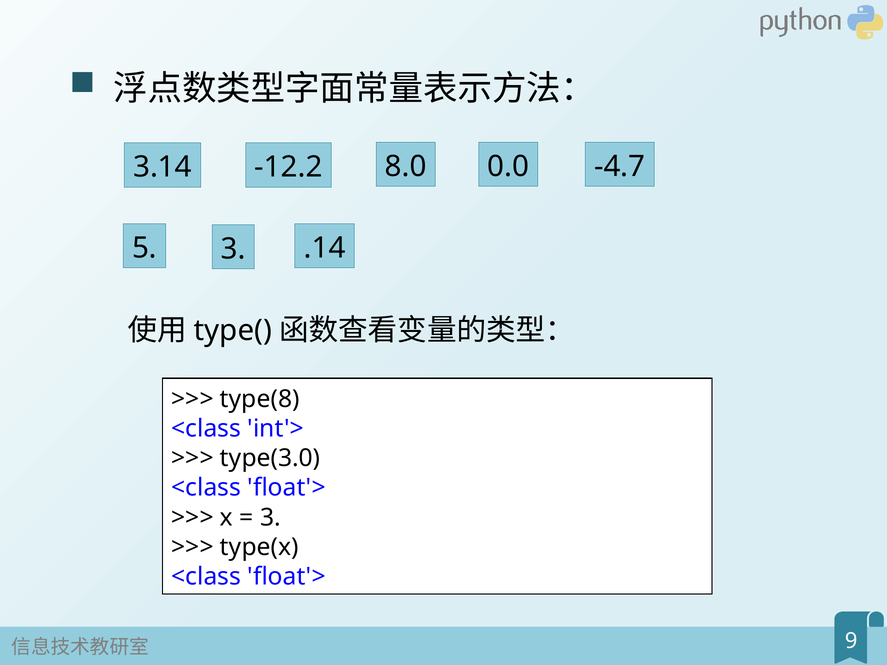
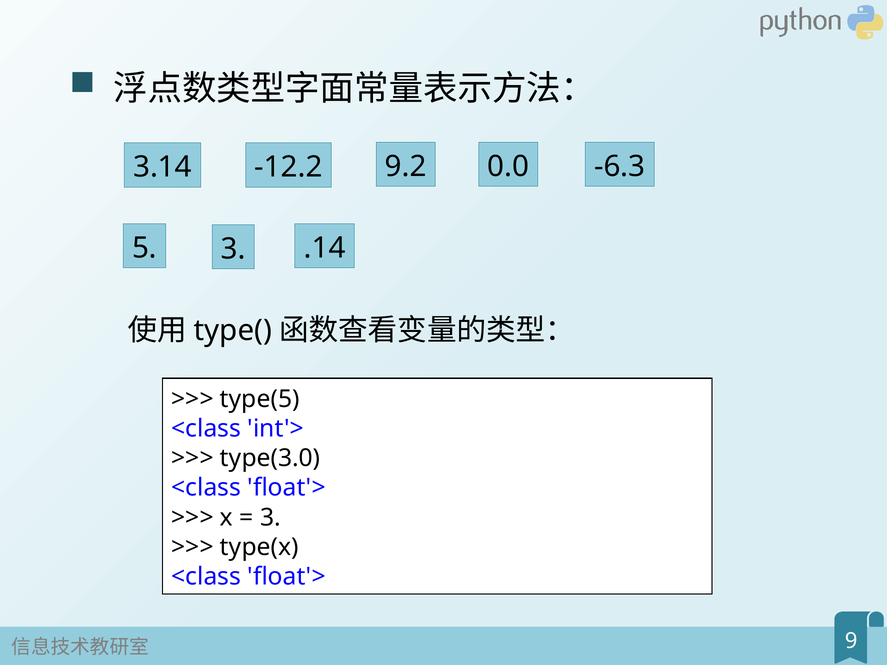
8.0: 8.0 -> 9.2
-4.7: -4.7 -> -6.3
type(8: type(8 -> type(5
